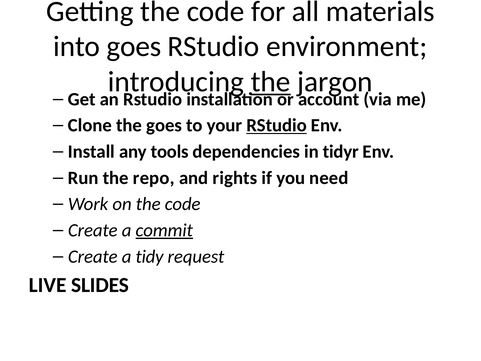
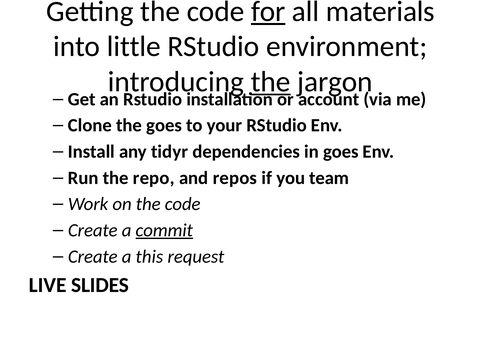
for underline: none -> present
into goes: goes -> little
RStudio at (277, 125) underline: present -> none
tools: tools -> tidyr
in tidyr: tidyr -> goes
rights: rights -> repos
need: need -> team
tidy: tidy -> this
